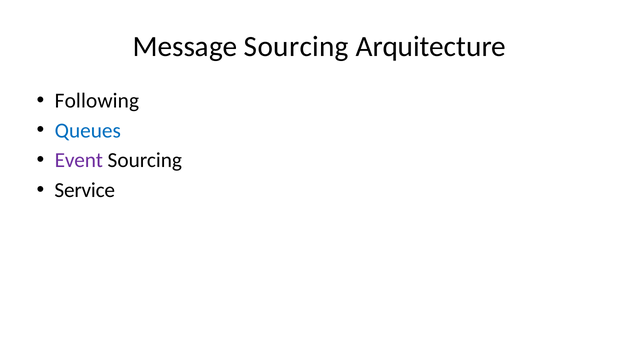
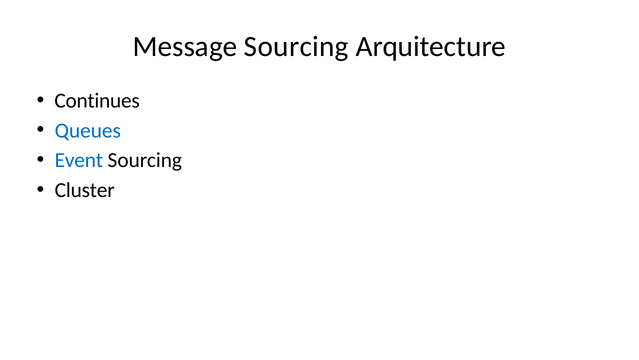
Following: Following -> Continues
Event colour: purple -> blue
Service: Service -> Cluster
